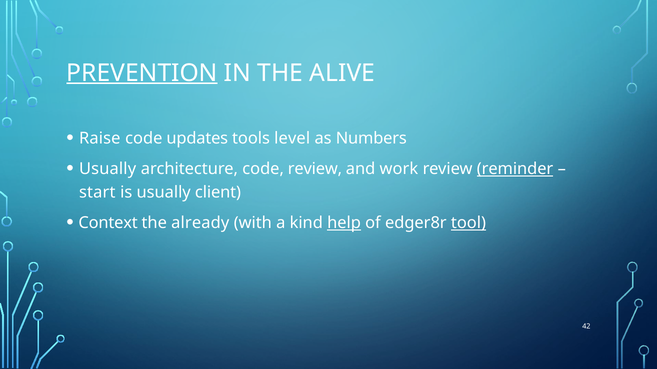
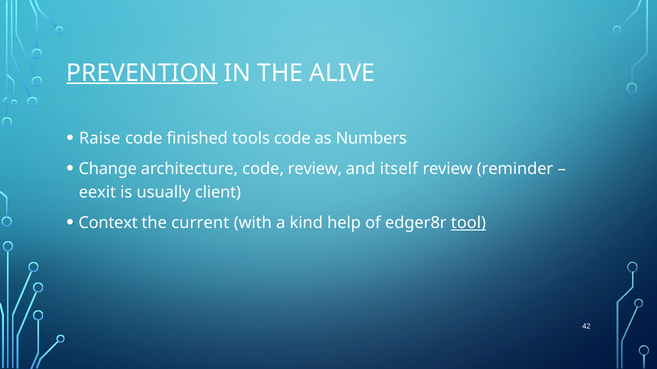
updates: updates -> finished
tools level: level -> code
Usually at (108, 169): Usually -> Change
work: work -> itself
reminder underline: present -> none
start: start -> eexit
already: already -> current
help underline: present -> none
